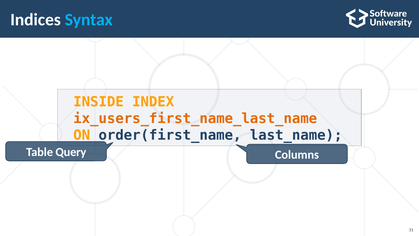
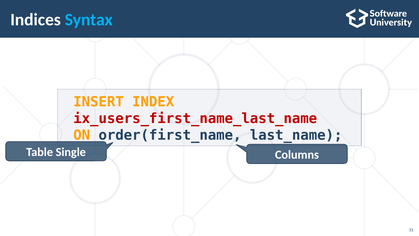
INSIDE: INSIDE -> INSERT
ix_users_first_name_last_name colour: orange -> red
Query: Query -> Single
